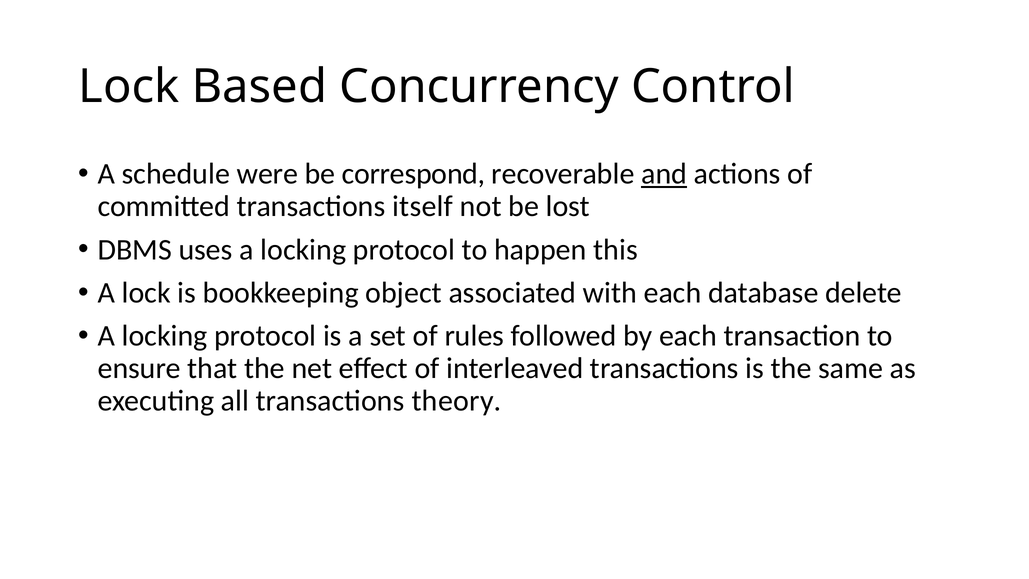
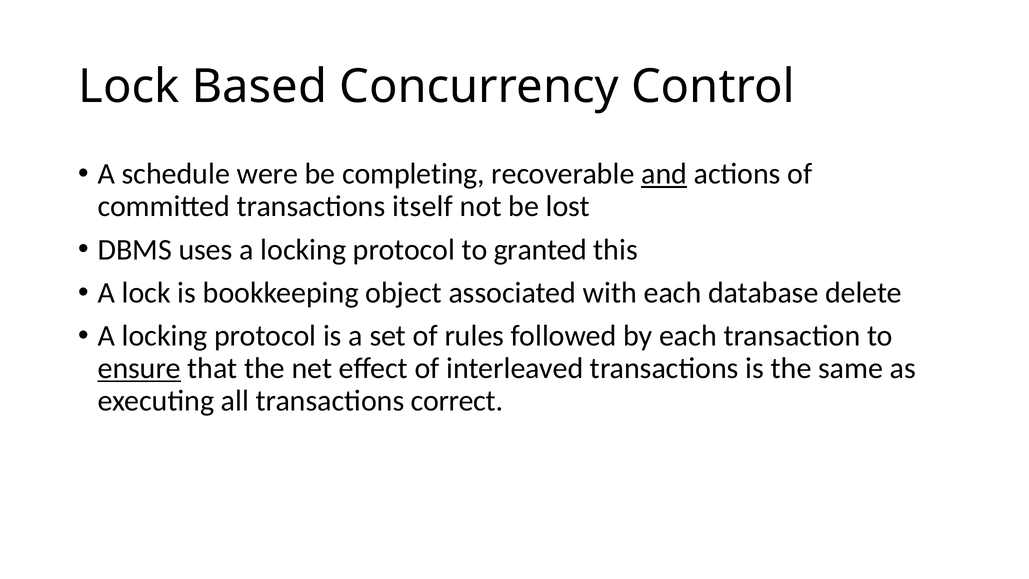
correspond: correspond -> completing
happen: happen -> granted
ensure underline: none -> present
theory: theory -> correct
